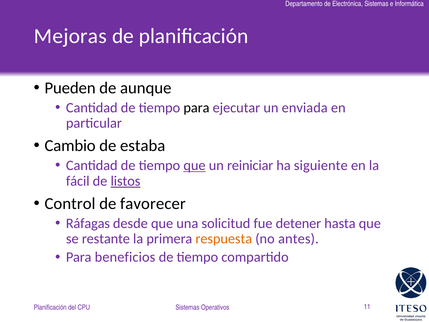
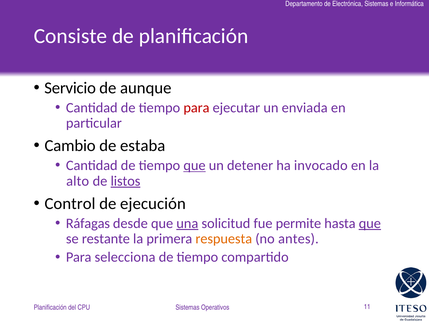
Mejoras: Mejoras -> Consiste
Pueden: Pueden -> Servicio
para at (196, 108) colour: black -> red
reiniciar: reiniciar -> detener
siguiente: siguiente -> invocado
fácil: fácil -> alto
favorecer: favorecer -> ejecución
una underline: none -> present
detener: detener -> permite
que at (370, 223) underline: none -> present
beneficios: beneficios -> selecciona
